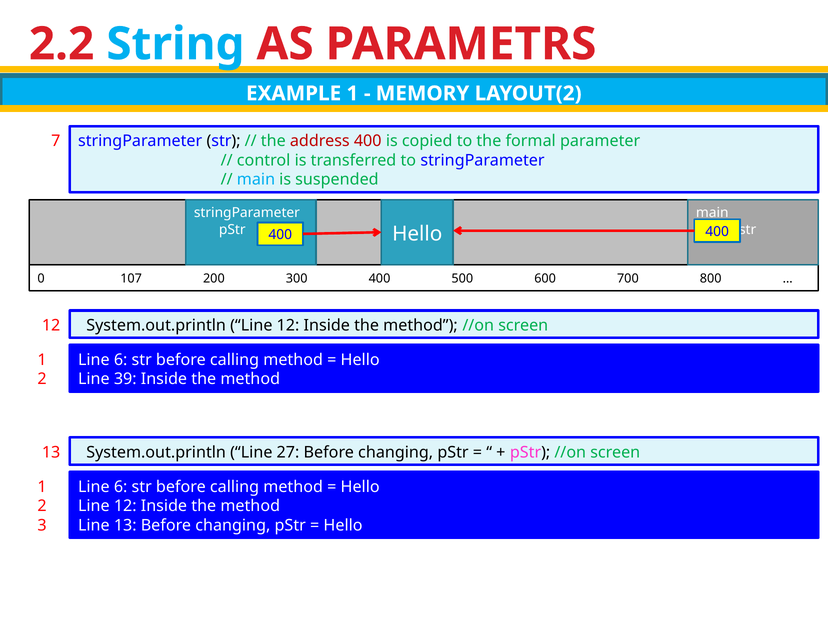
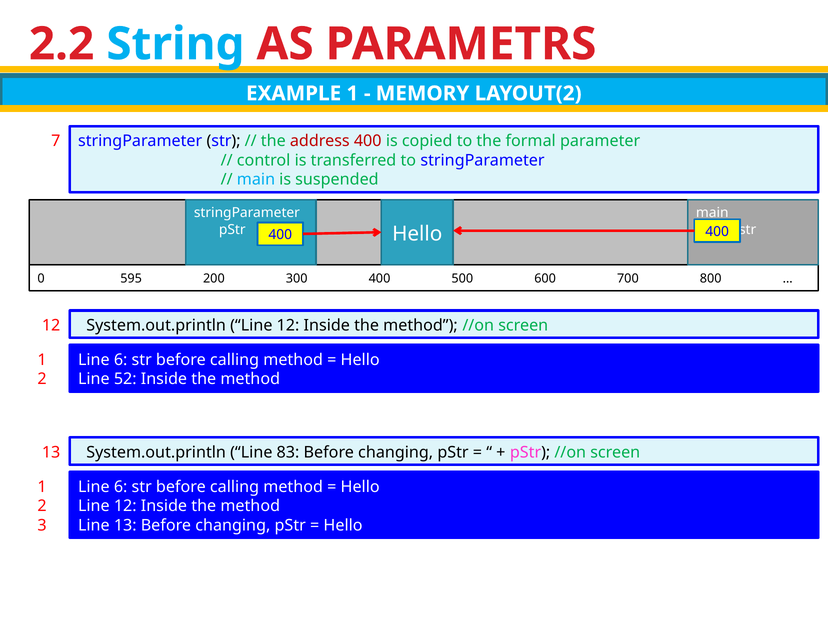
107: 107 -> 595
39: 39 -> 52
27: 27 -> 83
